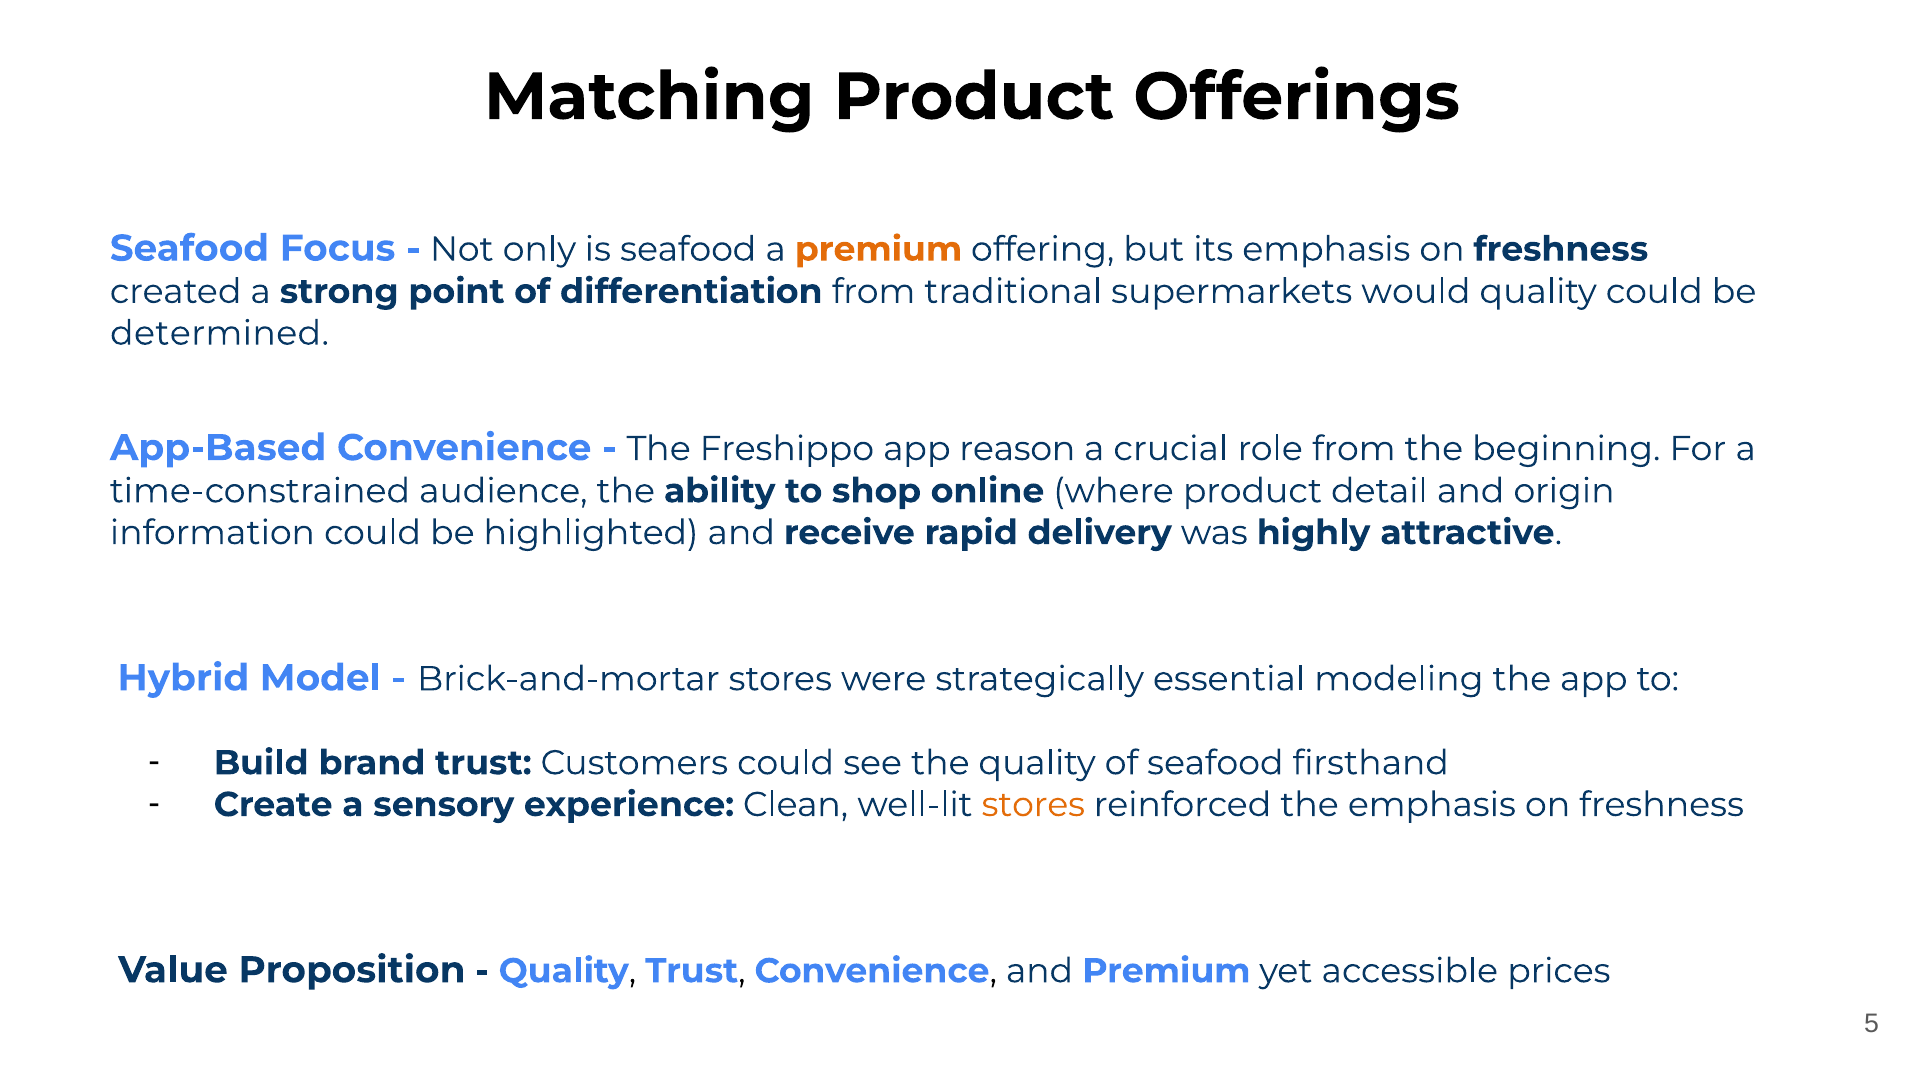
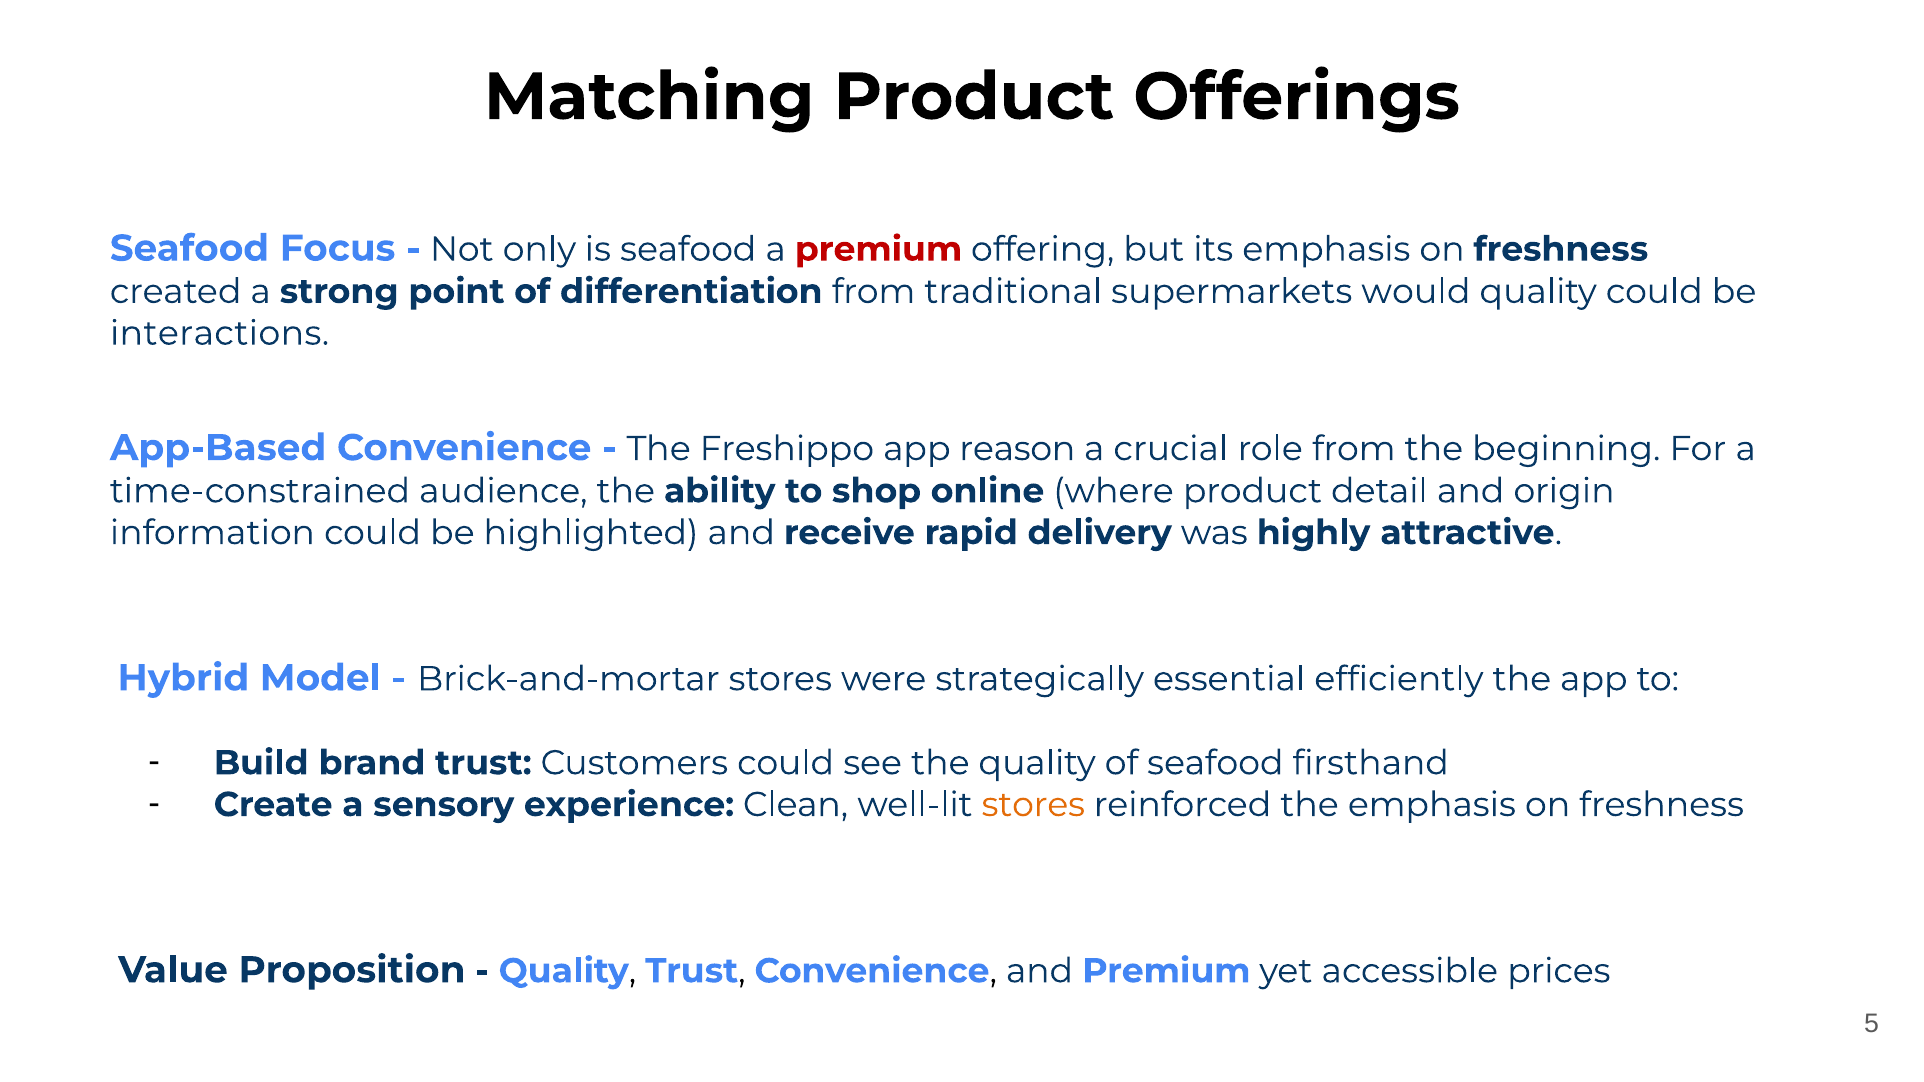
premium at (879, 249) colour: orange -> red
determined: determined -> interactions
modeling: modeling -> efficiently
